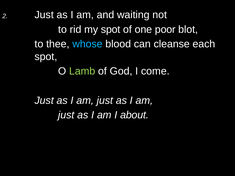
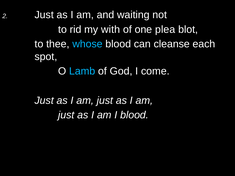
my spot: spot -> with
poor: poor -> plea
Lamb colour: light green -> light blue
I about: about -> blood
